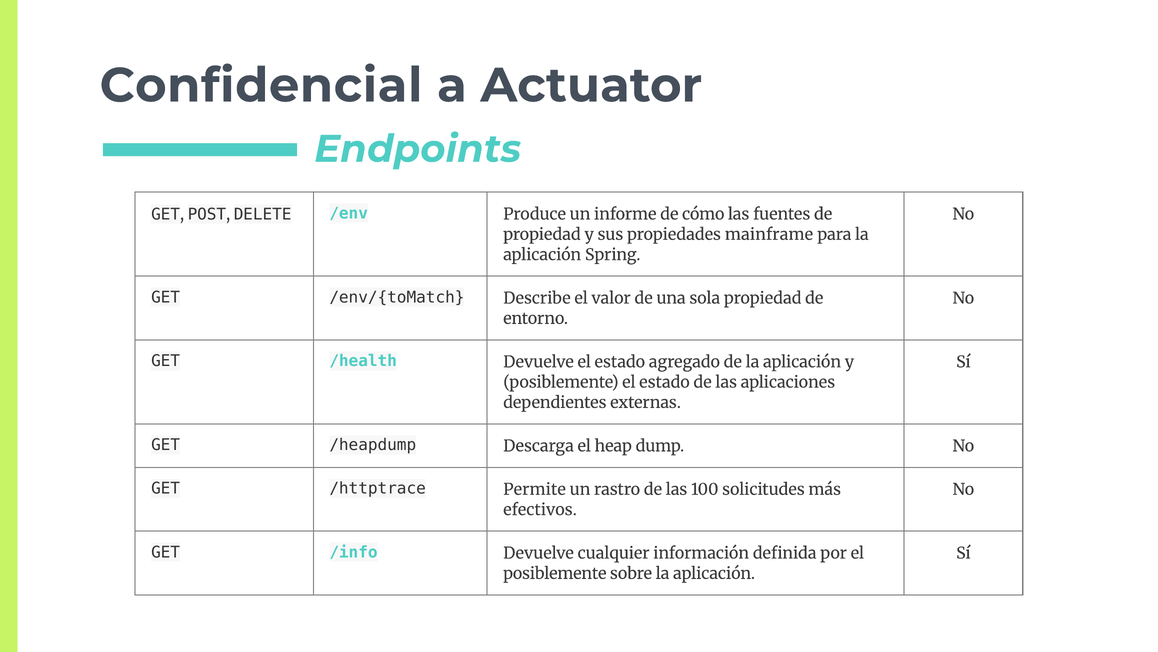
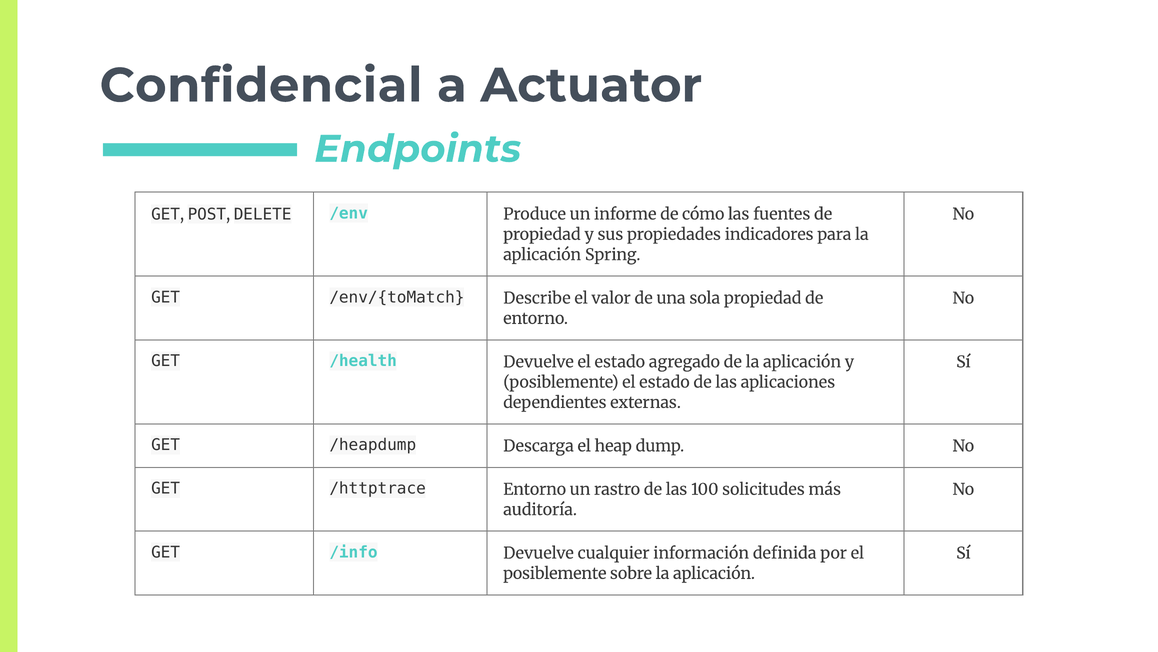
mainframe: mainframe -> indicadores
/httptrace Permite: Permite -> Entorno
efectivos: efectivos -> auditoría
